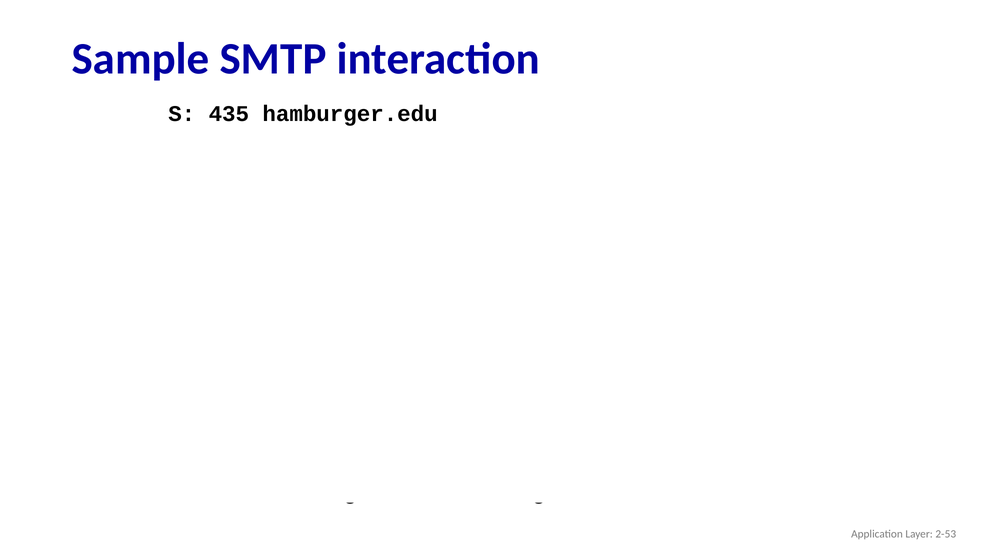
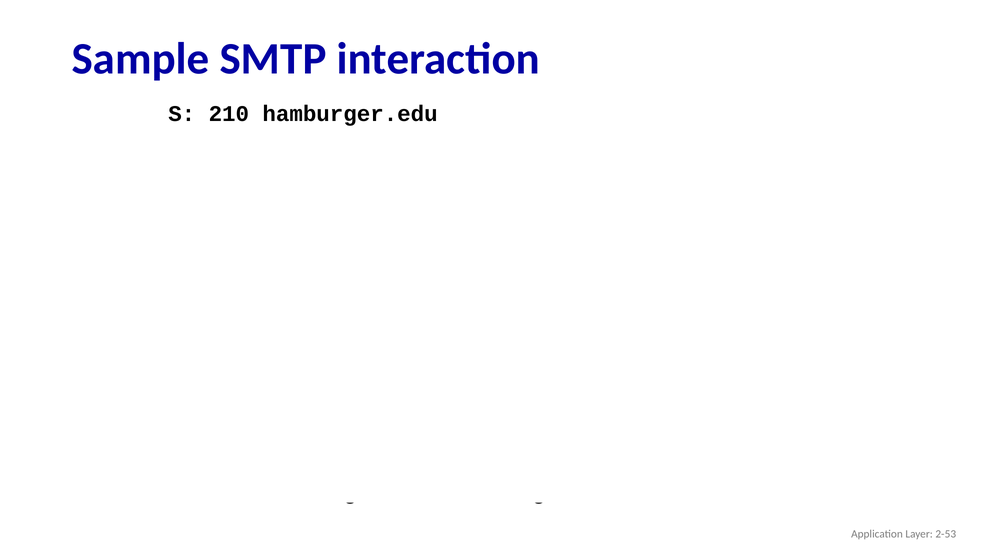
435: 435 -> 210
